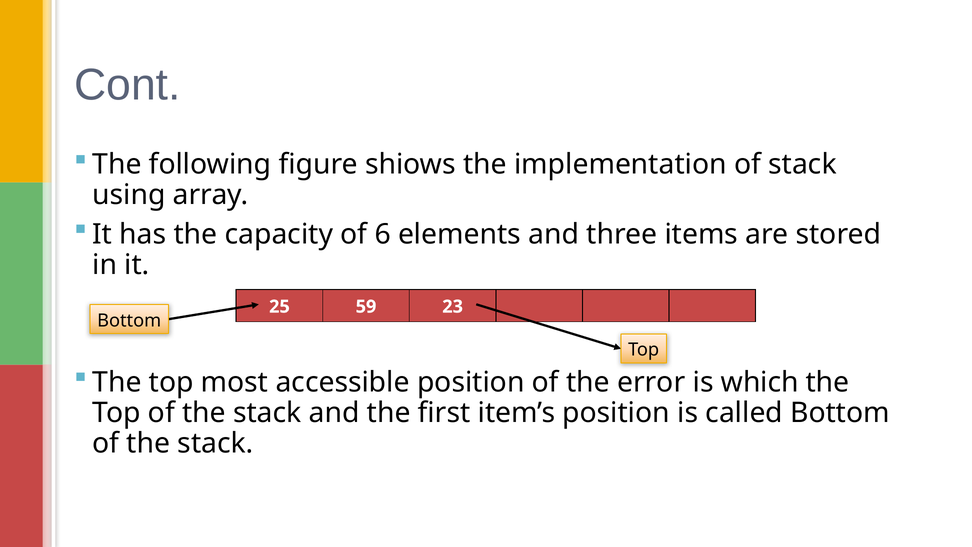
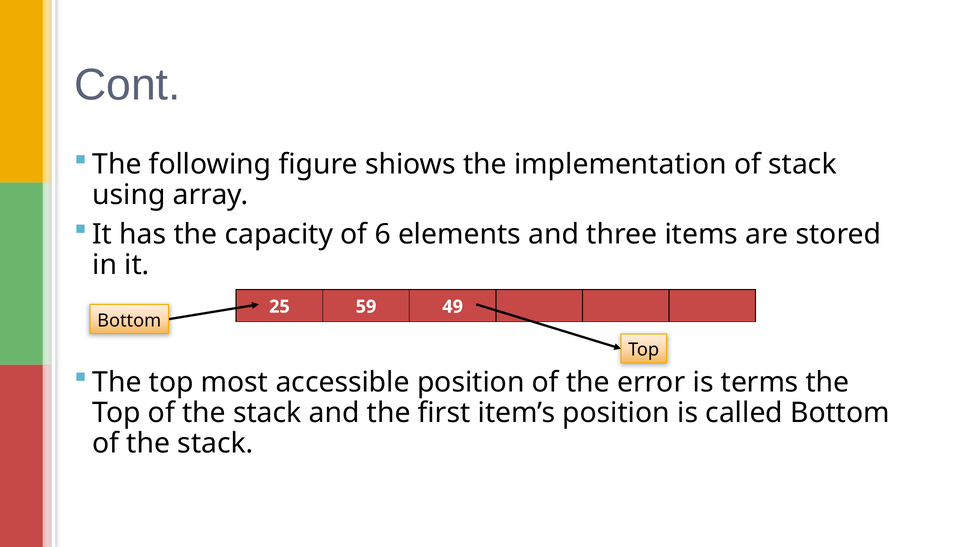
23: 23 -> 49
which: which -> terms
